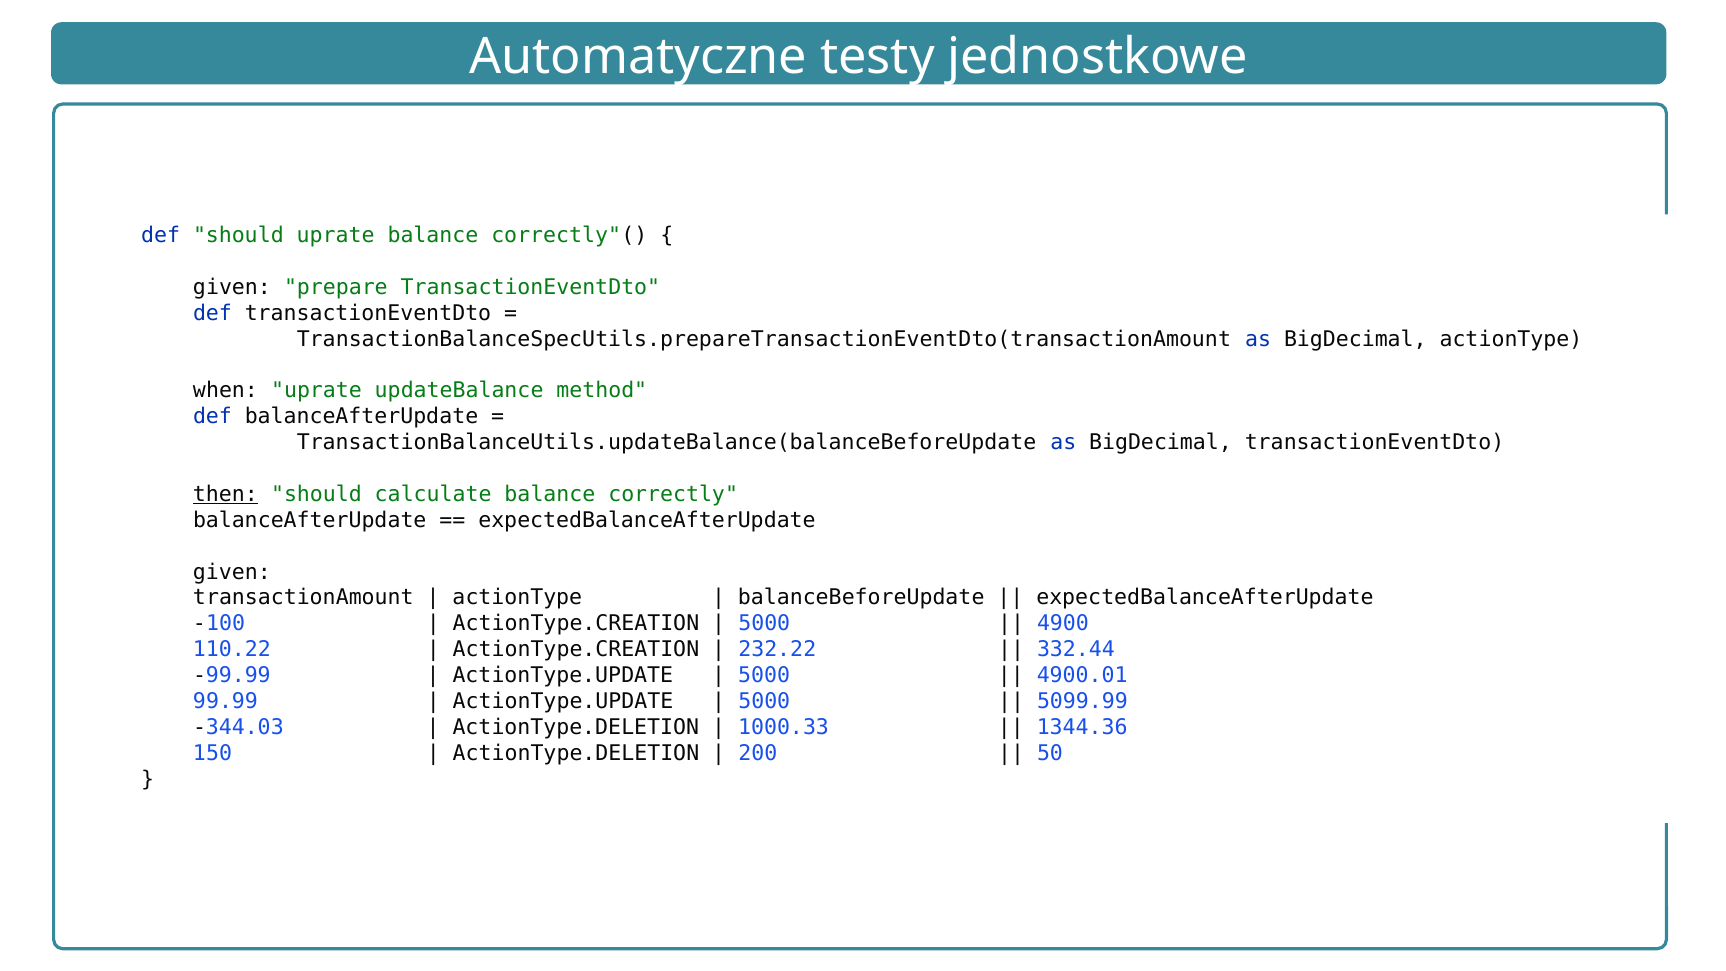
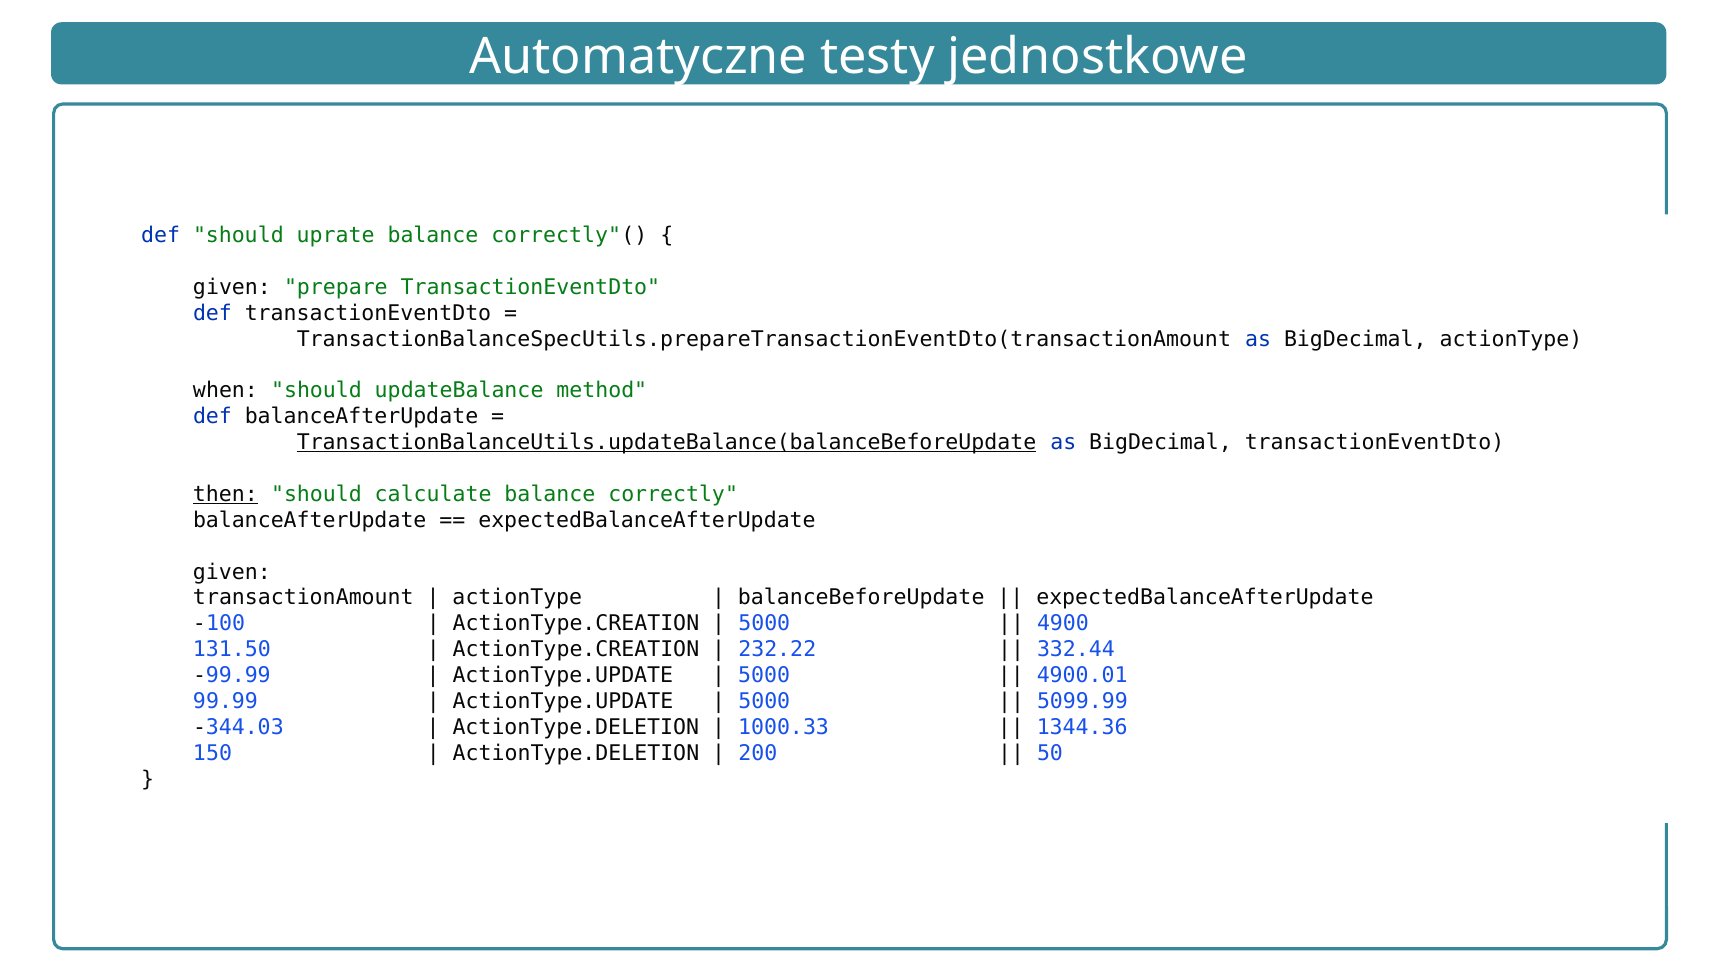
when uprate: uprate -> should
TransactionBalanceUtils.updateBalance(balanceBeforeUpdate underline: none -> present
110.22: 110.22 -> 131.50
